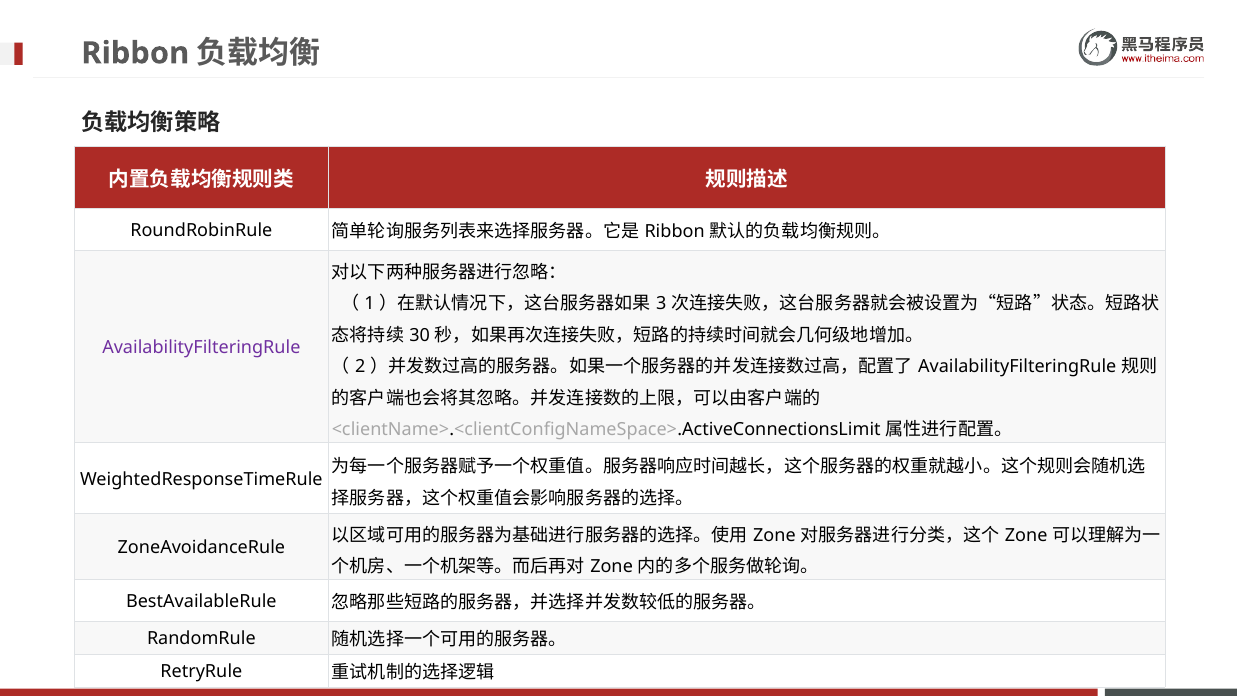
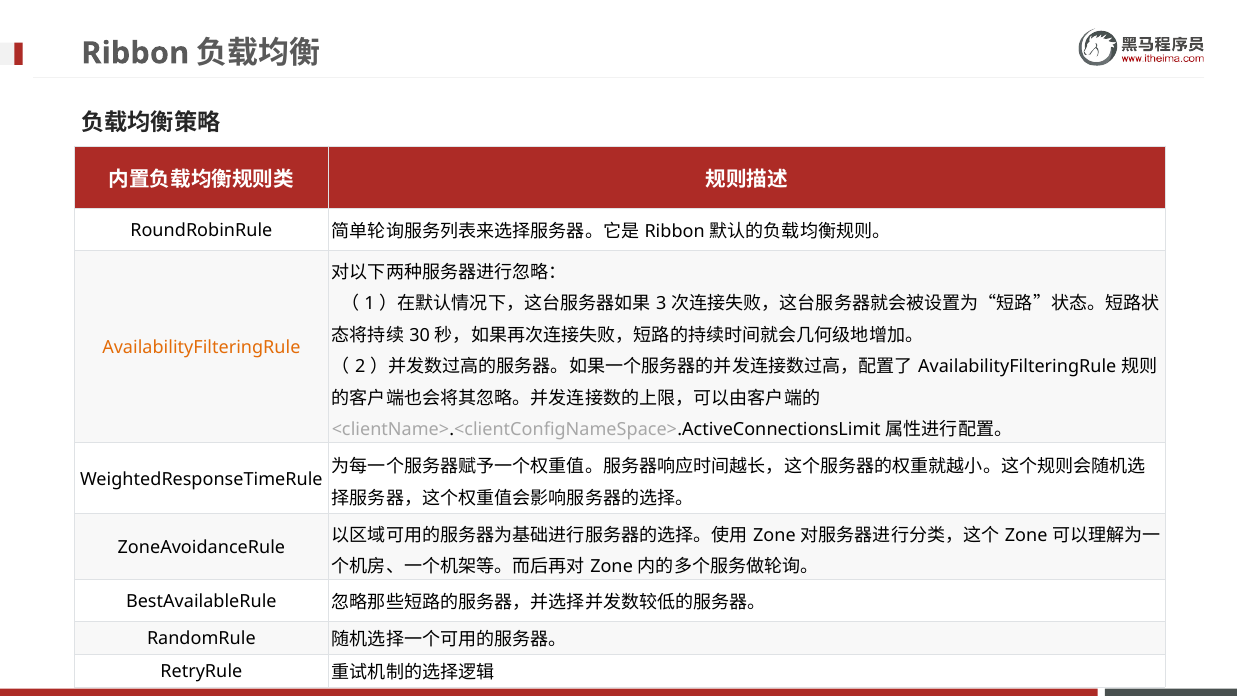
AvailabilityFilteringRule at (201, 347) colour: purple -> orange
